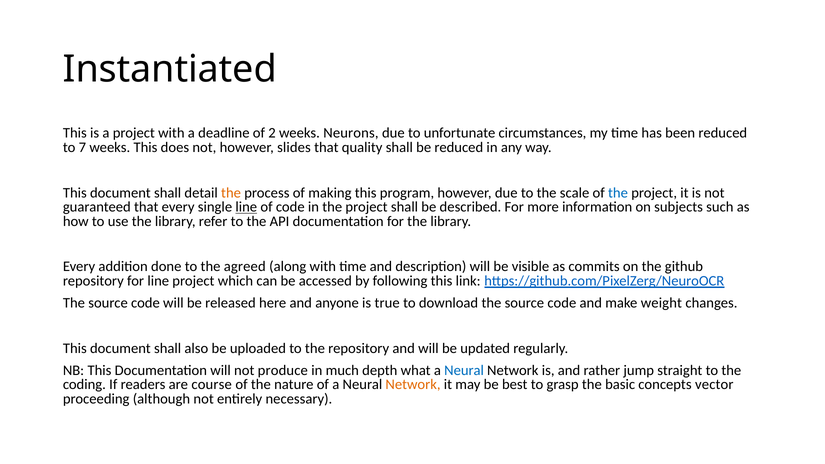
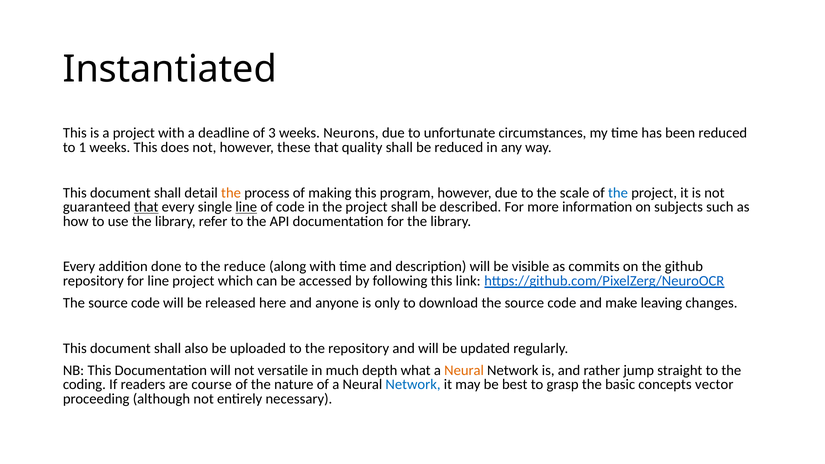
2: 2 -> 3
7: 7 -> 1
slides: slides -> these
that at (146, 207) underline: none -> present
agreed: agreed -> reduce
true: true -> only
weight: weight -> leaving
produce: produce -> versatile
Neural at (464, 370) colour: blue -> orange
Network at (413, 385) colour: orange -> blue
